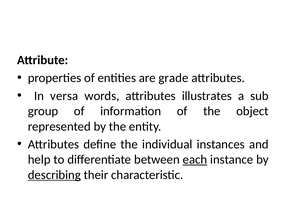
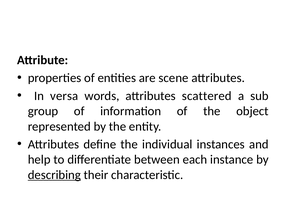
grade: grade -> scene
illustrates: illustrates -> scattered
each underline: present -> none
